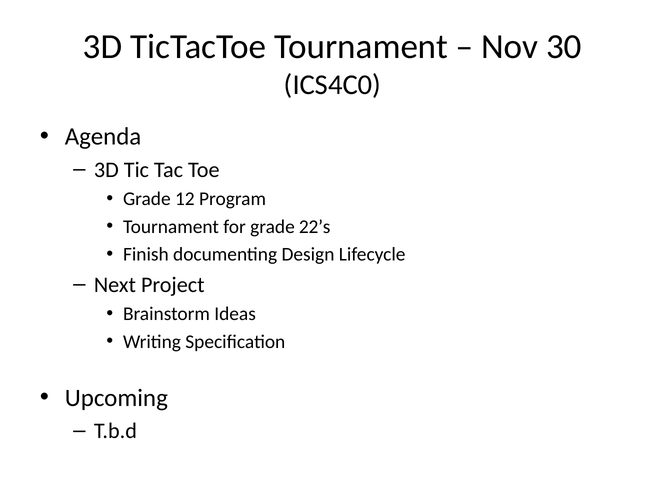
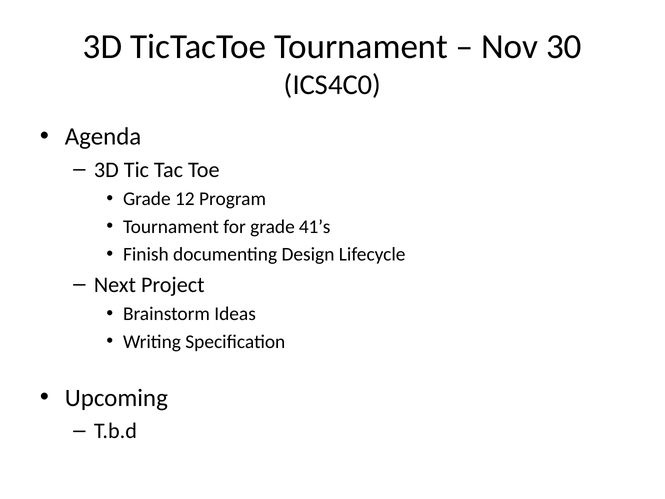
22’s: 22’s -> 41’s
